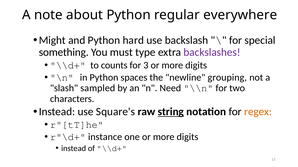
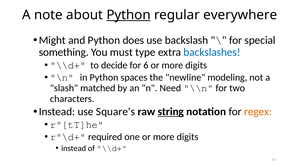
Python at (129, 15) underline: none -> present
hard: hard -> does
backslashes colour: purple -> blue
counts: counts -> decide
3: 3 -> 6
grouping: grouping -> modeling
sampled: sampled -> matched
instance: instance -> required
